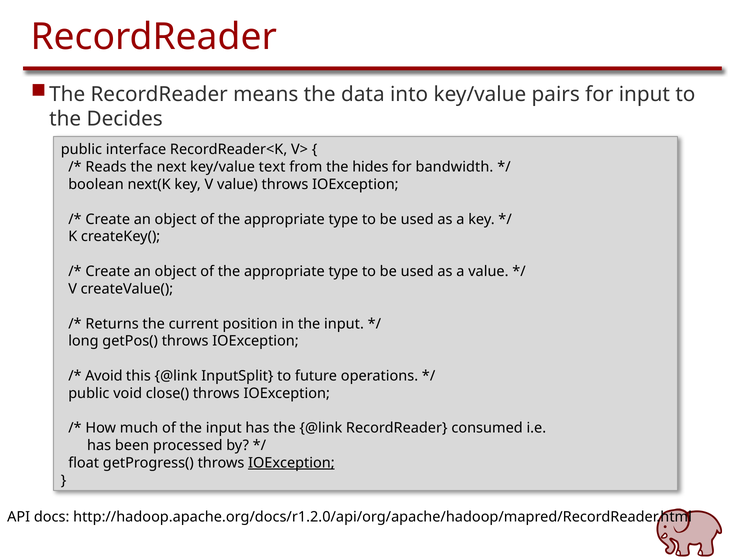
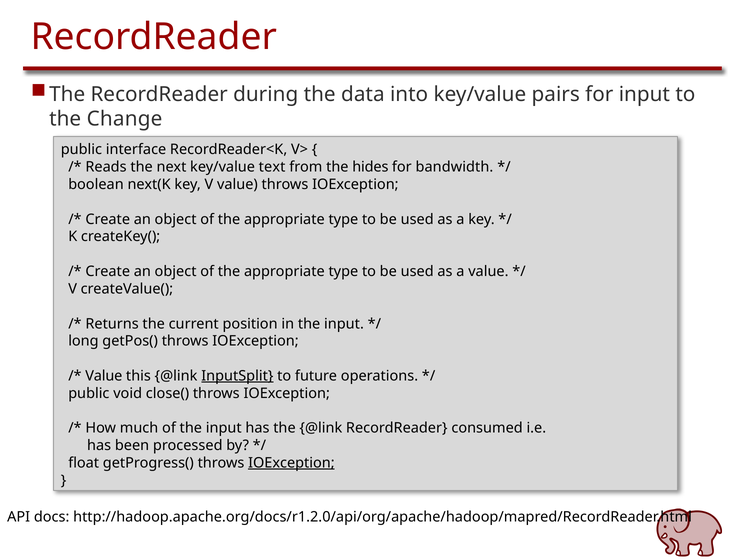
means: means -> during
Decides: Decides -> Change
Avoid at (104, 376): Avoid -> Value
InputSplit underline: none -> present
